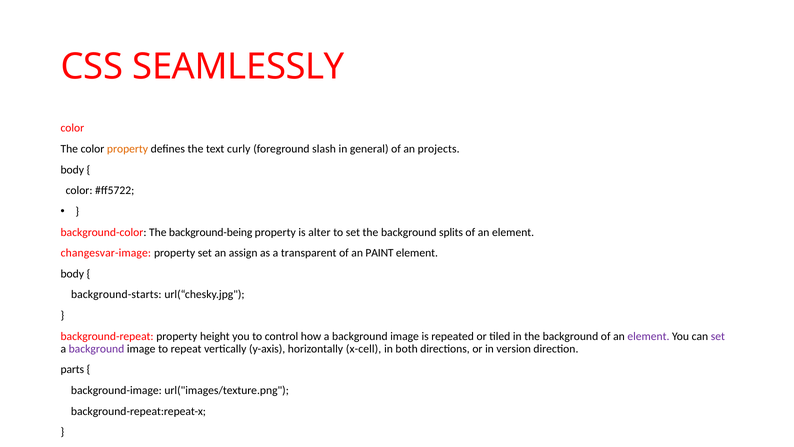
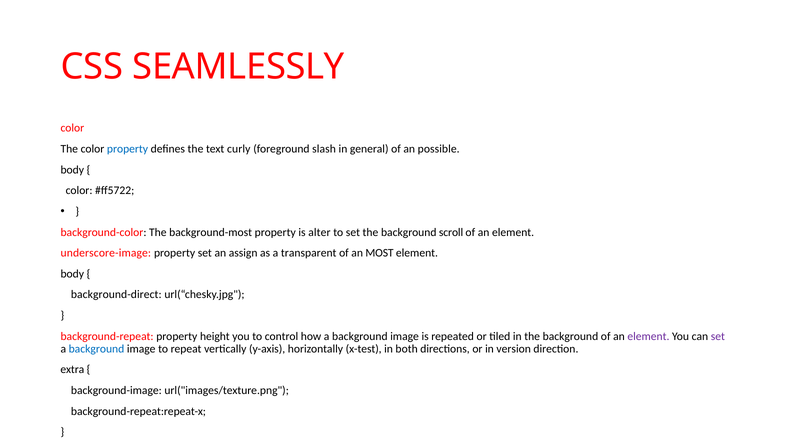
property at (128, 149) colour: orange -> blue
projects: projects -> possible
background-being: background-being -> background-most
splits: splits -> scroll
changesvar-image: changesvar-image -> underscore-image
PAINT: PAINT -> MOST
background-starts: background-starts -> background-direct
background at (96, 349) colour: purple -> blue
x-cell: x-cell -> x-test
parts: parts -> extra
